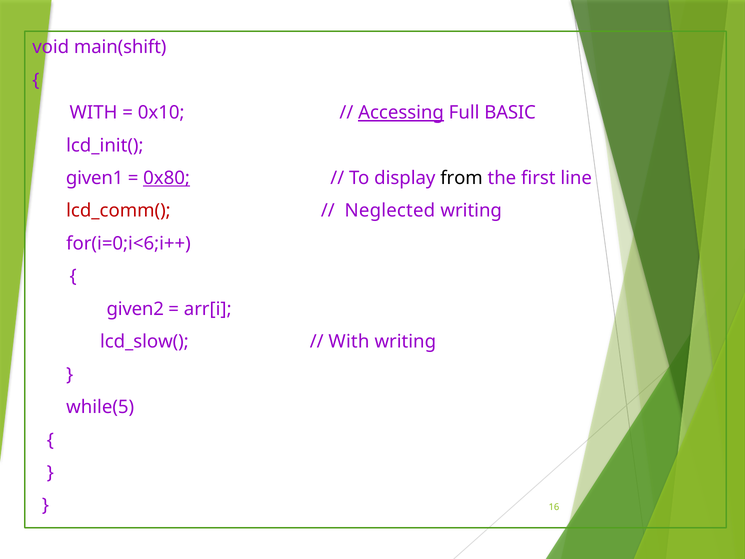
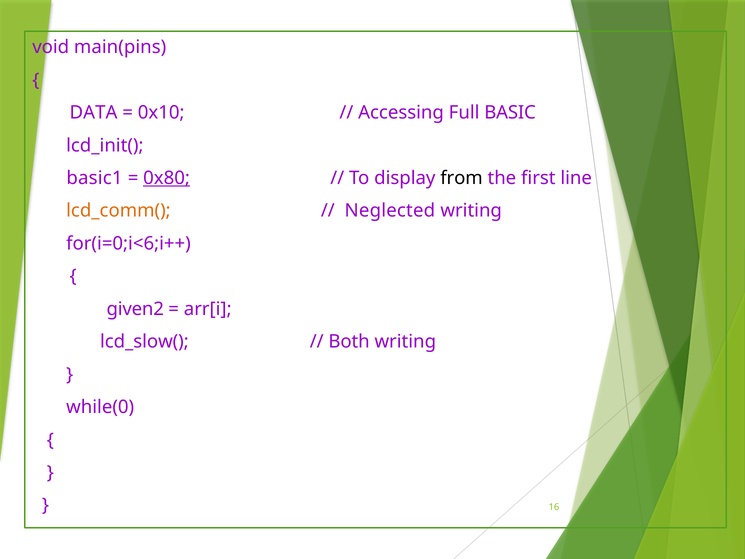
main(shift: main(shift -> main(pins
WITH at (93, 113): WITH -> DATA
Accessing underline: present -> none
given1: given1 -> basic1
lcd_comm( colour: red -> orange
With at (349, 342): With -> Both
while(5: while(5 -> while(0
